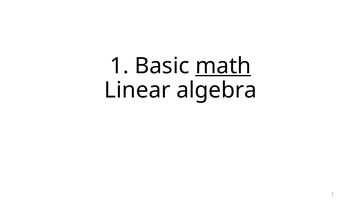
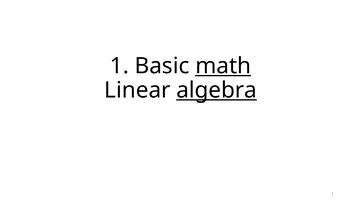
algebra underline: none -> present
